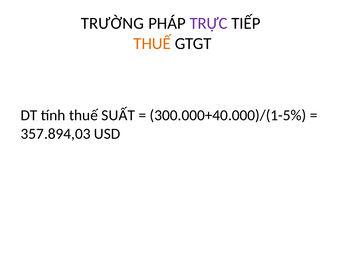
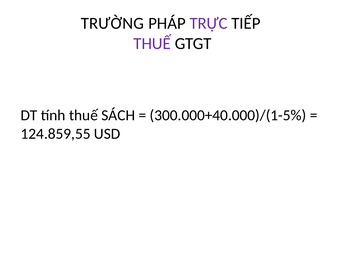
THUẾ at (152, 43) colour: orange -> purple
SUẤT: SUẤT -> SÁCH
357.894,03: 357.894,03 -> 124.859,55
